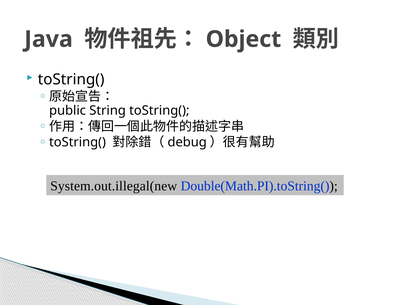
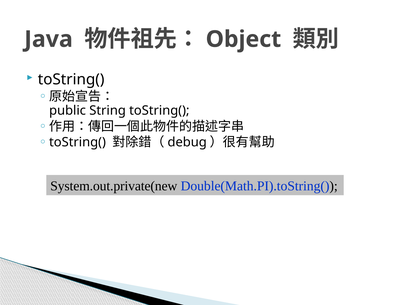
System.out.illegal(new: System.out.illegal(new -> System.out.private(new
